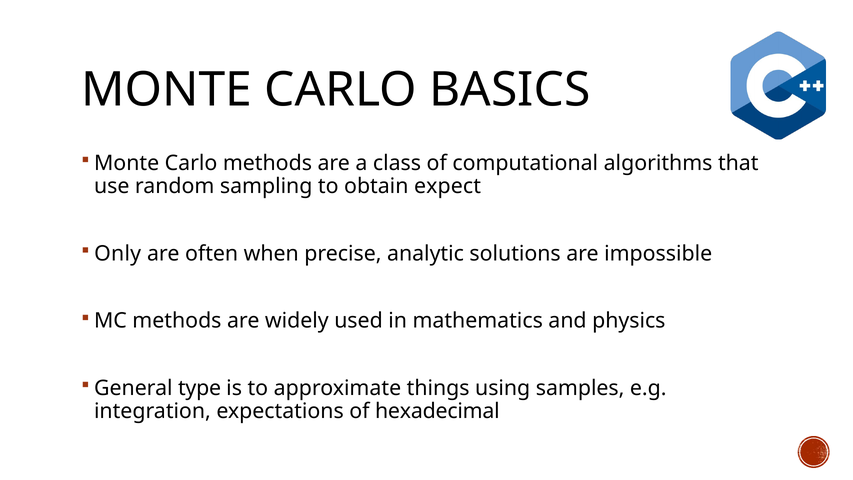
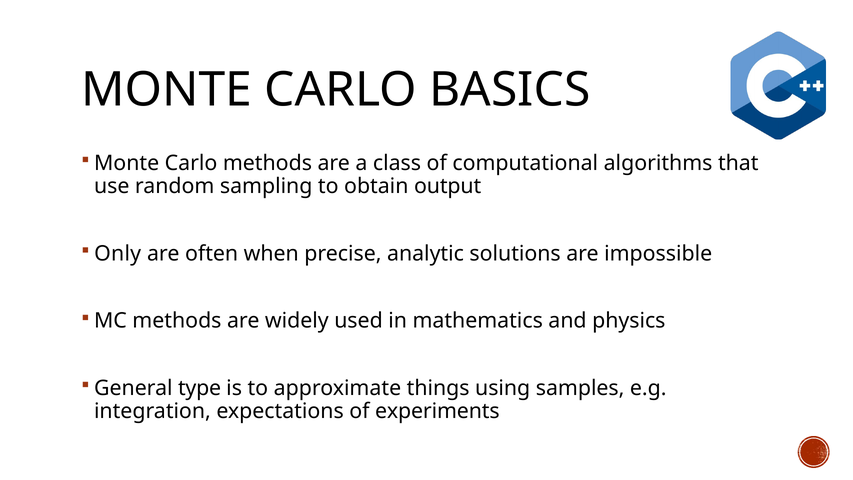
expect: expect -> output
hexadecimal: hexadecimal -> experiments
